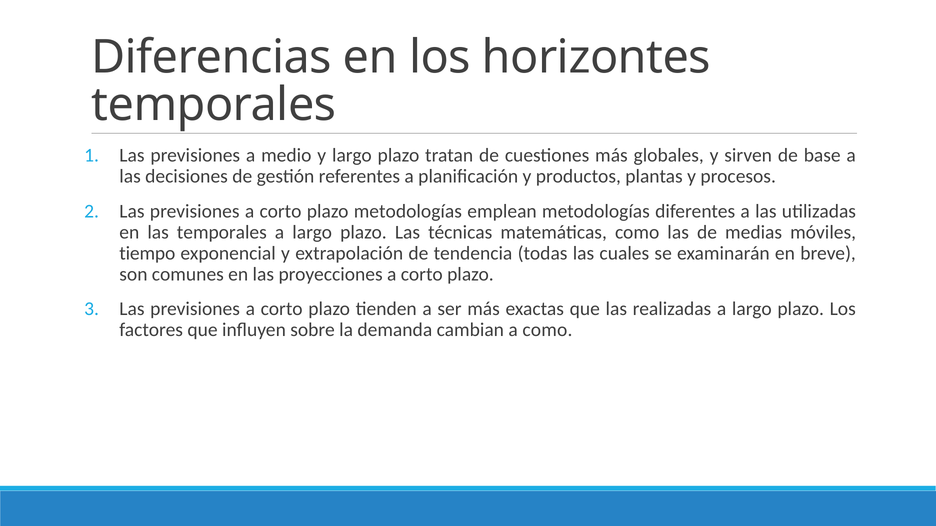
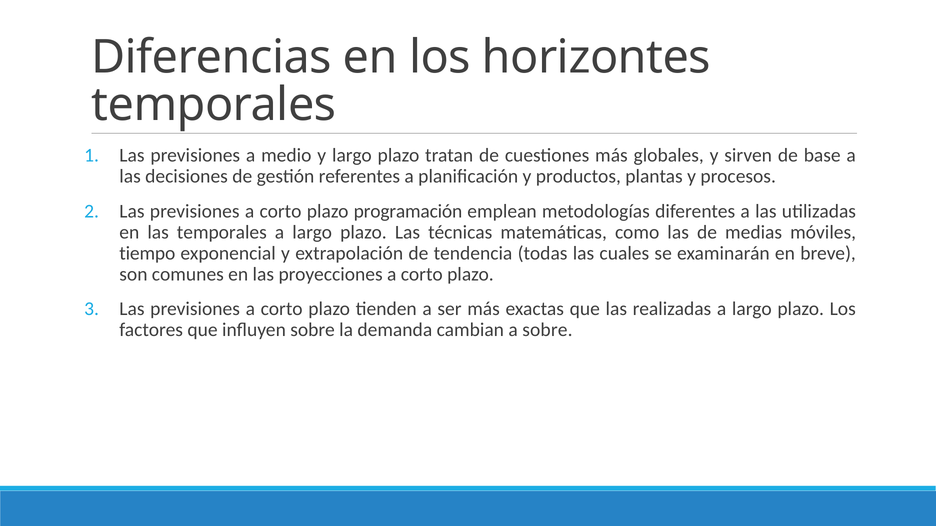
plazo metodologías: metodologías -> programación
a como: como -> sobre
